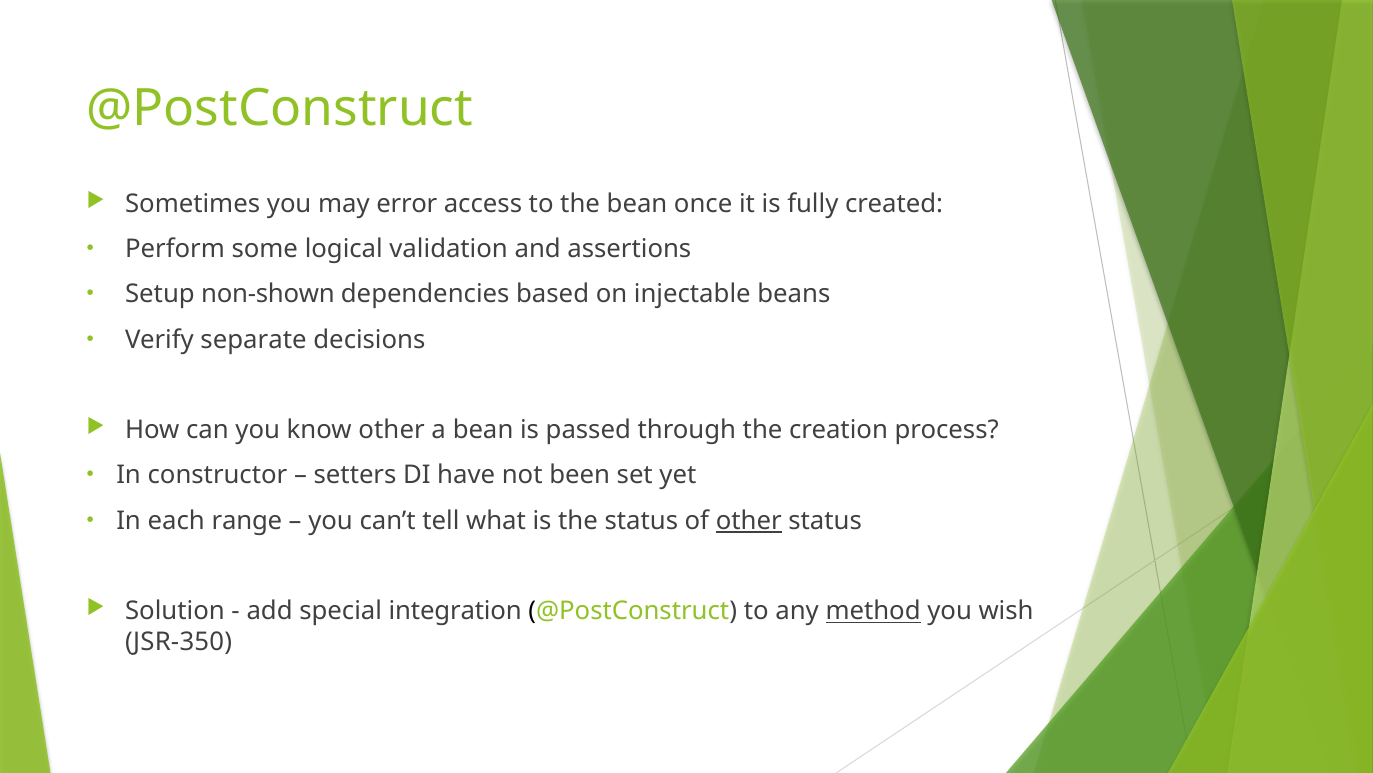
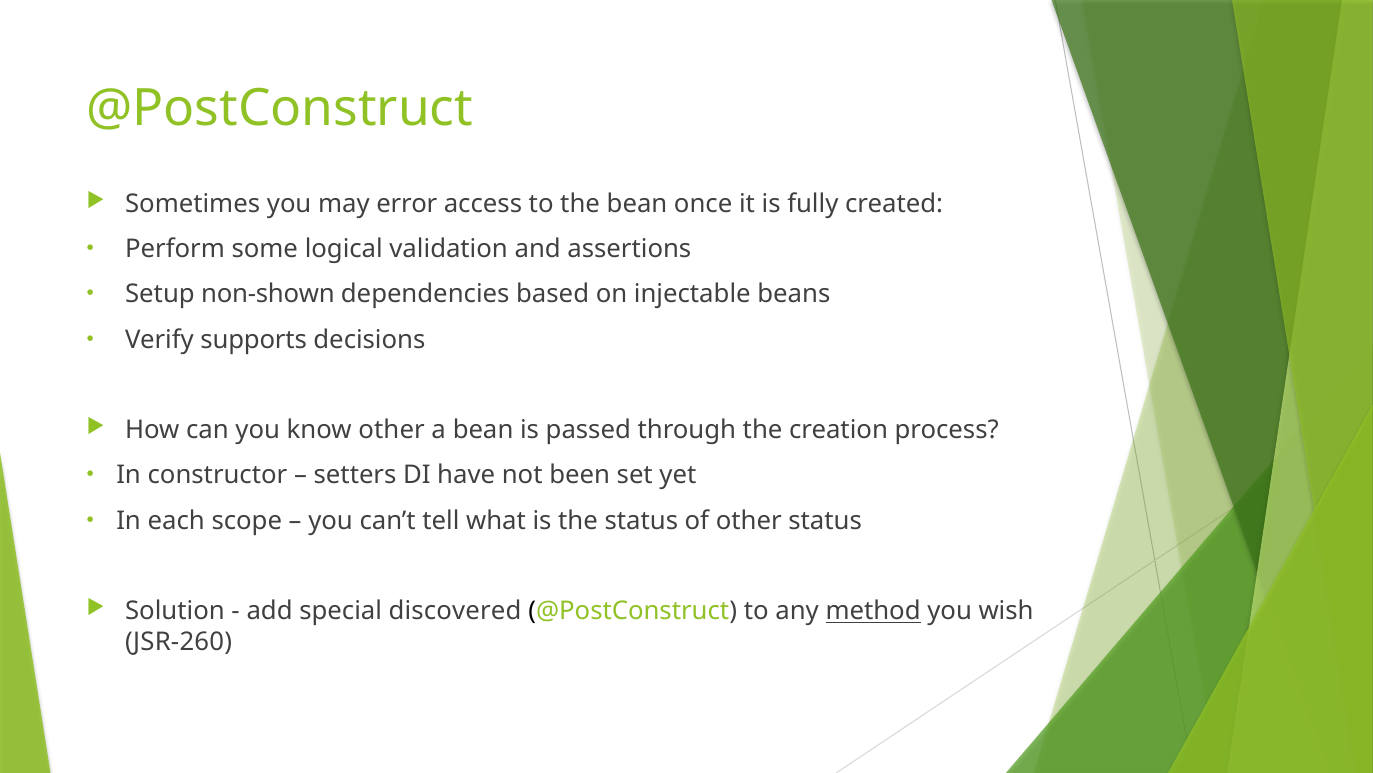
separate: separate -> supports
range: range -> scope
other at (749, 520) underline: present -> none
integration: integration -> discovered
JSR-350: JSR-350 -> JSR-260
